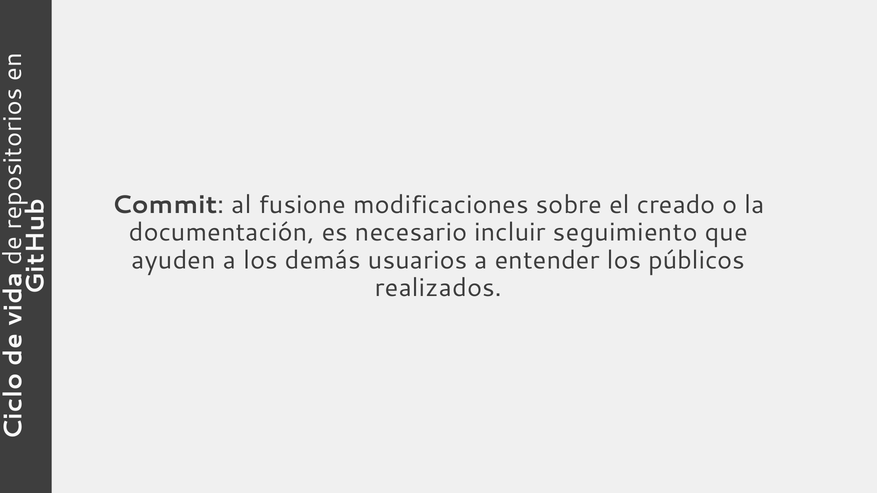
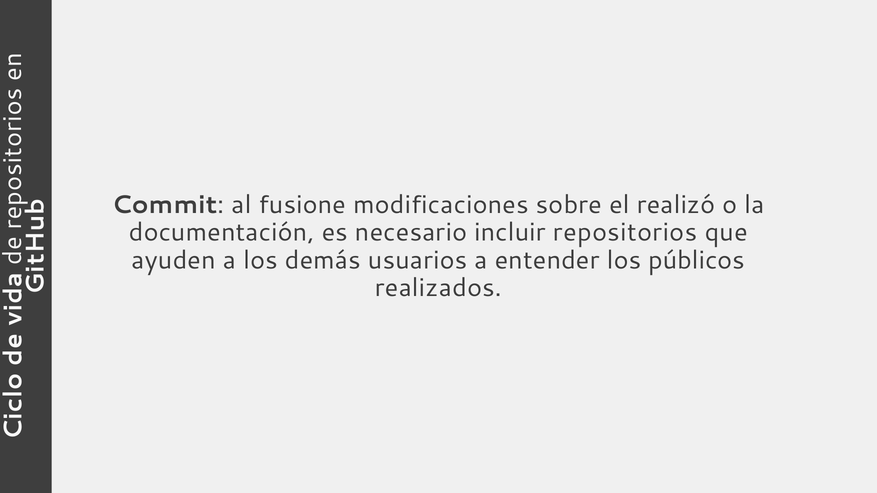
creado: creado -> realizó
seguimiento: seguimiento -> repositorios
